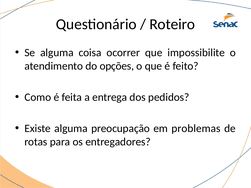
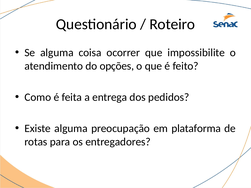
problemas: problemas -> plataforma
